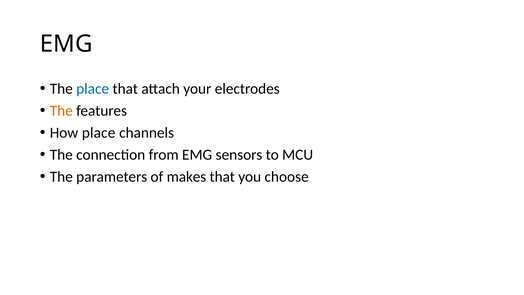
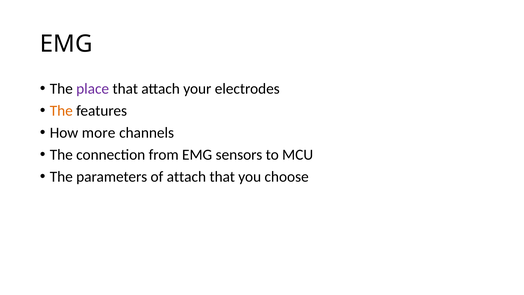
place at (93, 89) colour: blue -> purple
How place: place -> more
of makes: makes -> attach
